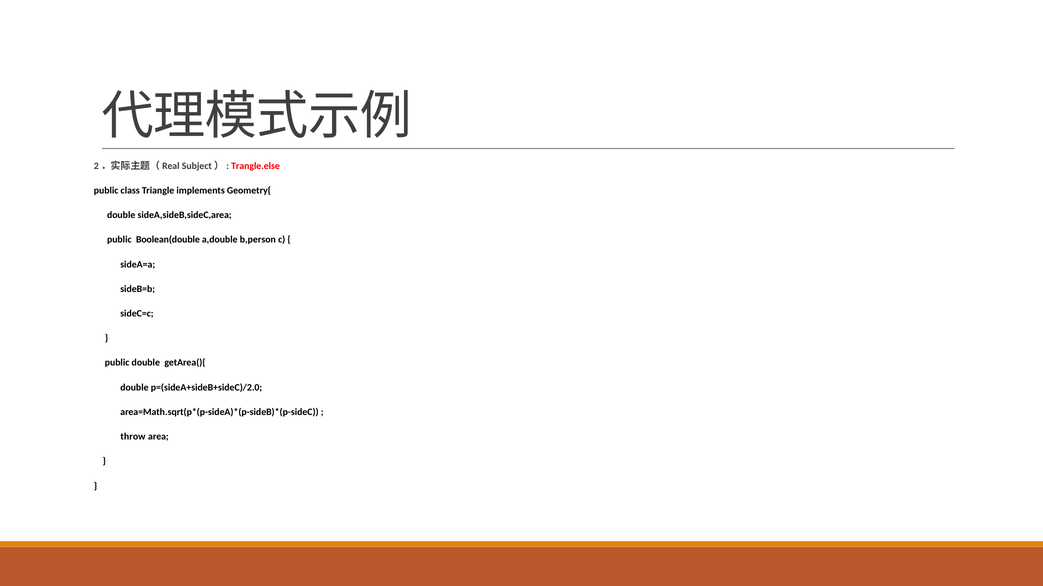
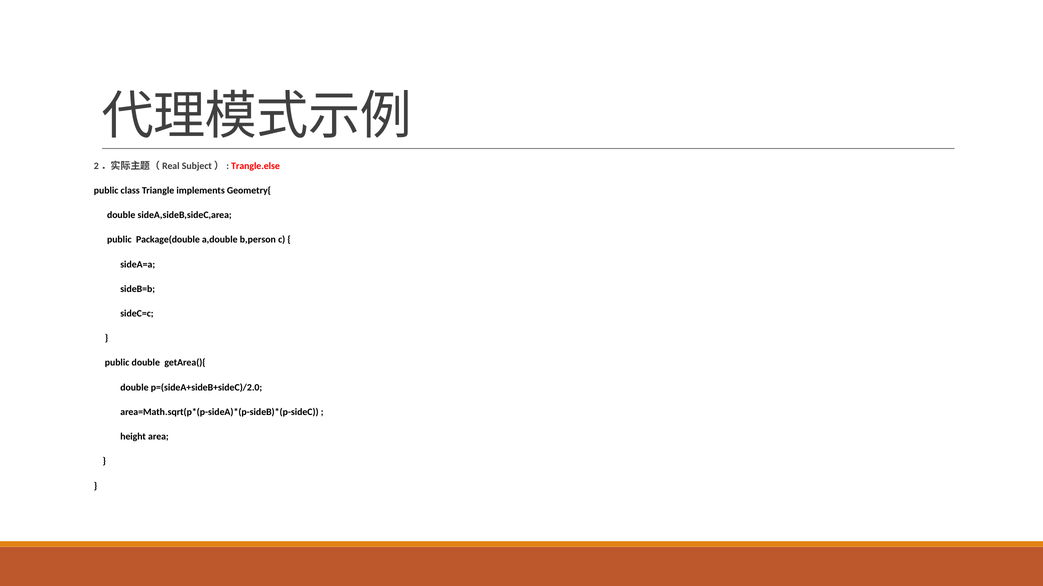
Boolean(double: Boolean(double -> Package(double
throw: throw -> height
